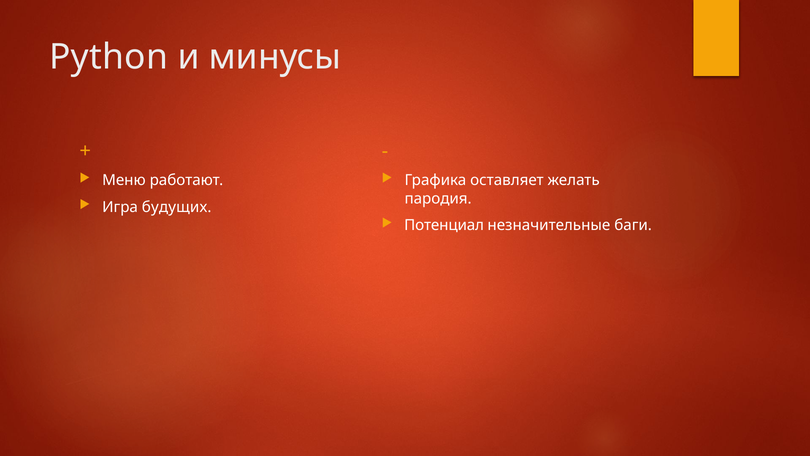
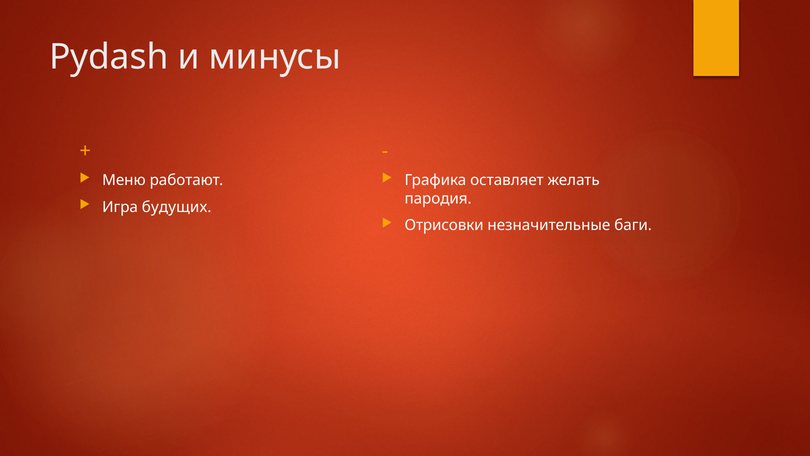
Python: Python -> Pydash
Потенциал: Потенциал -> Отрисовки
